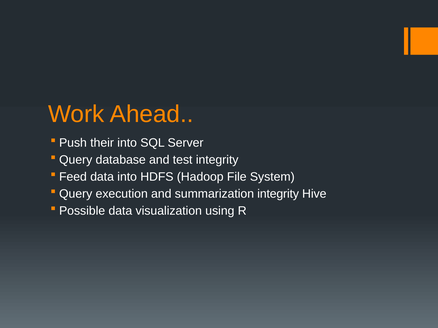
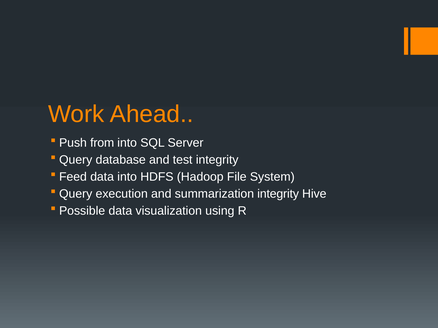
their: their -> from
